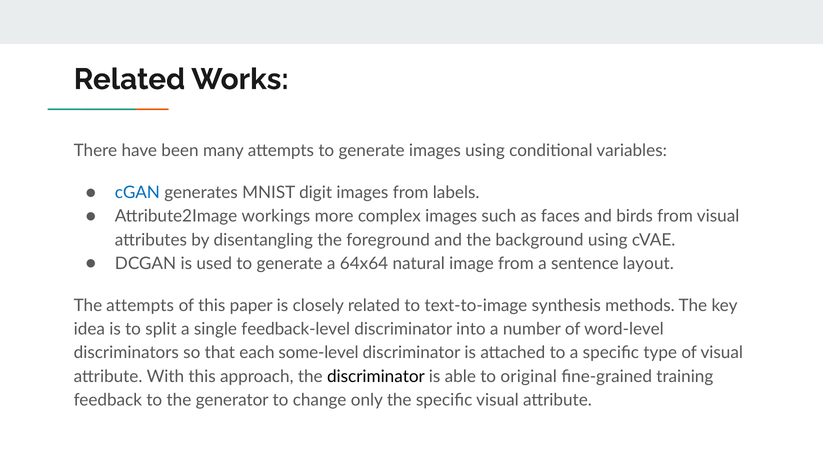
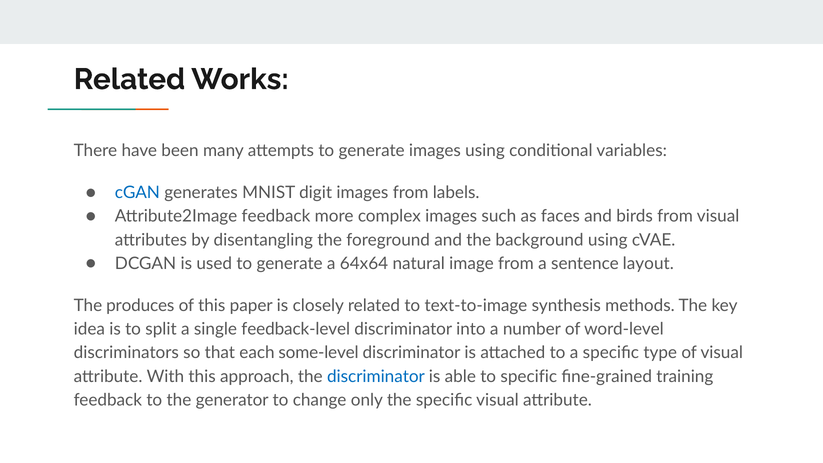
Attribute2Image workings: workings -> feedback
The attempts: attempts -> produces
discriminator at (376, 376) colour: black -> blue
to original: original -> specific
